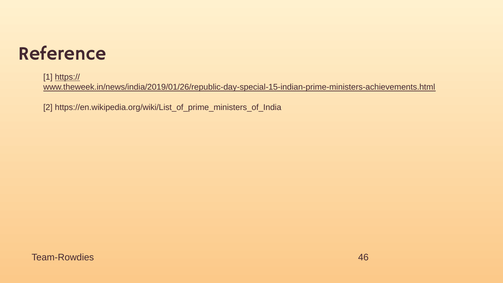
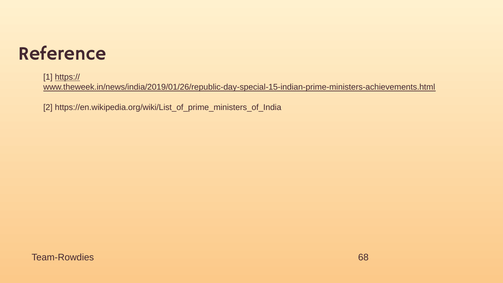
46: 46 -> 68
